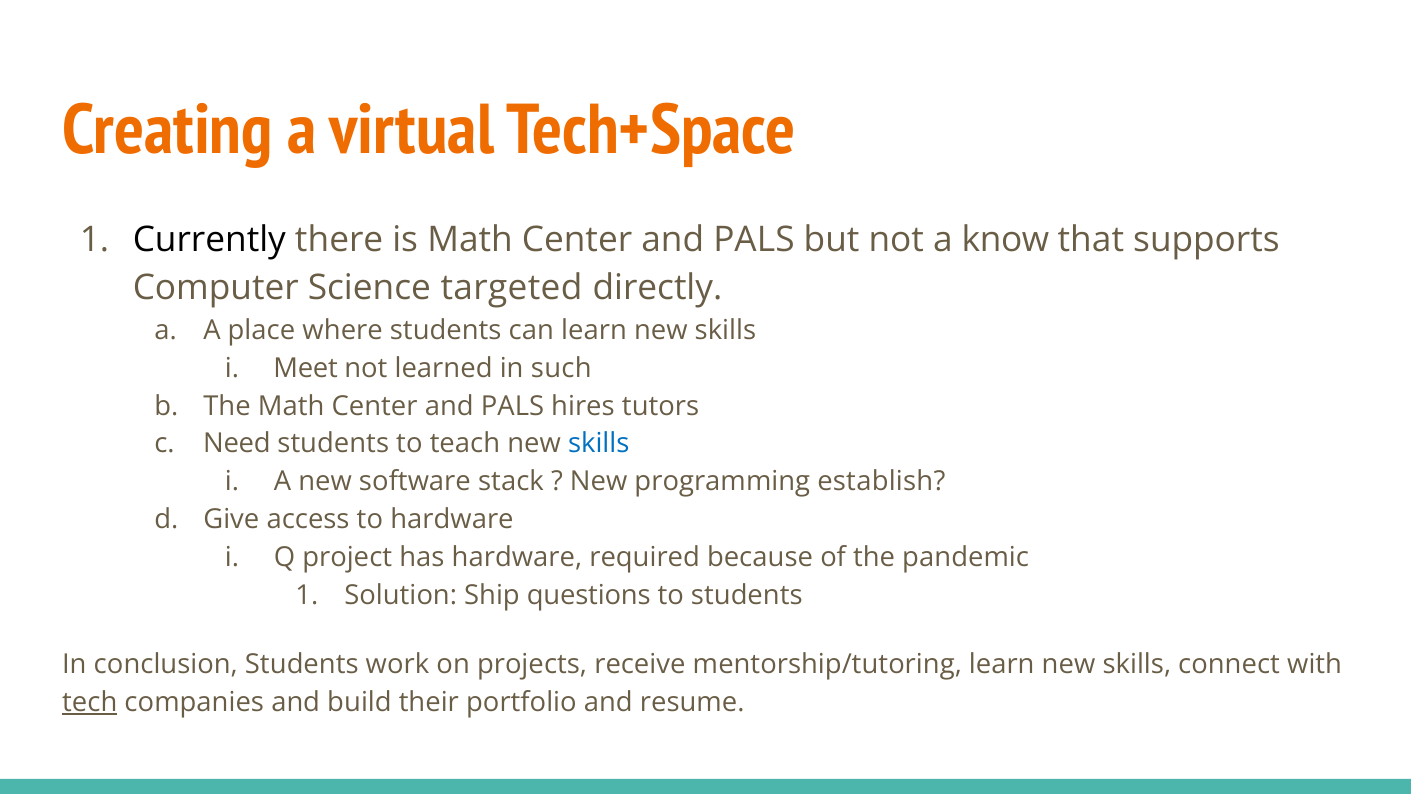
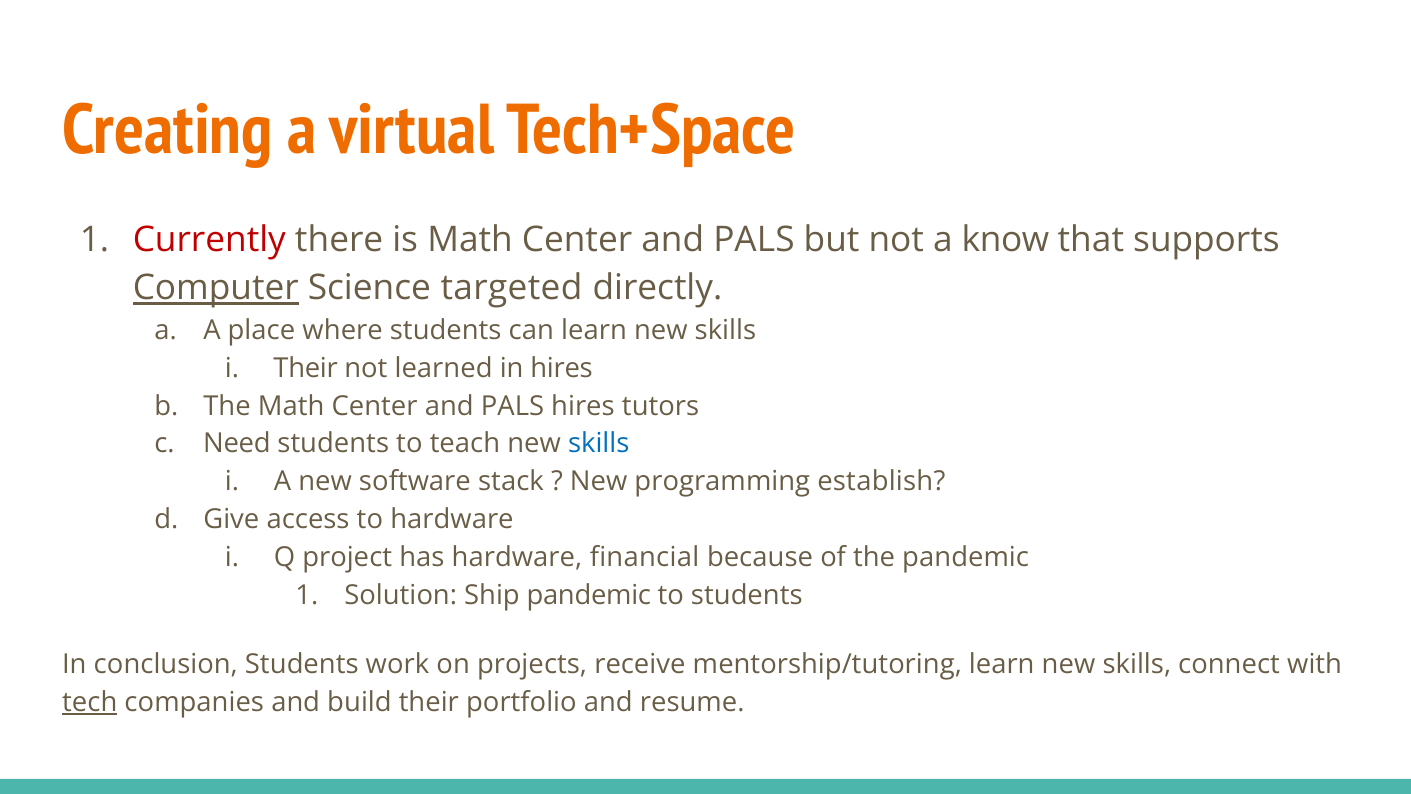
Currently colour: black -> red
Computer underline: none -> present
Meet at (306, 368): Meet -> Their
in such: such -> hires
required: required -> financial
Ship questions: questions -> pandemic
